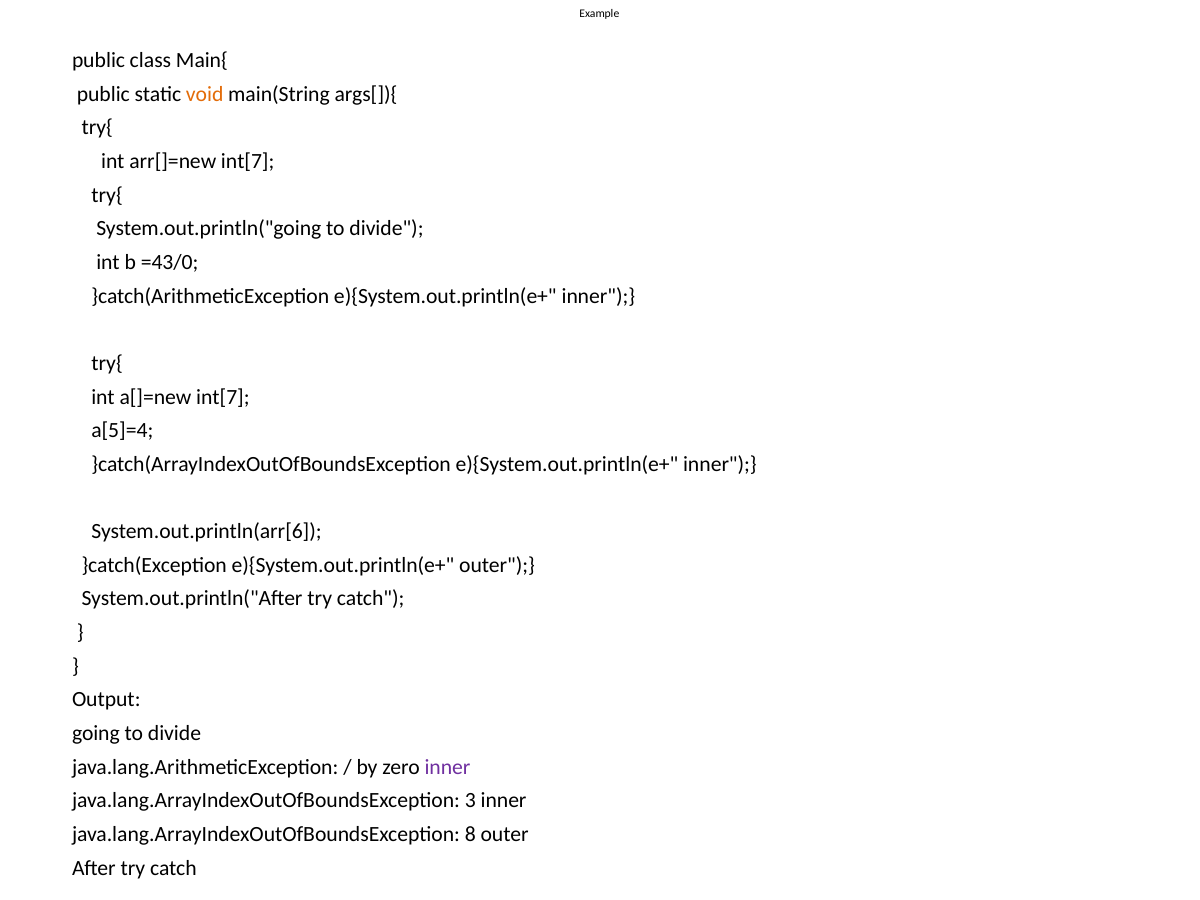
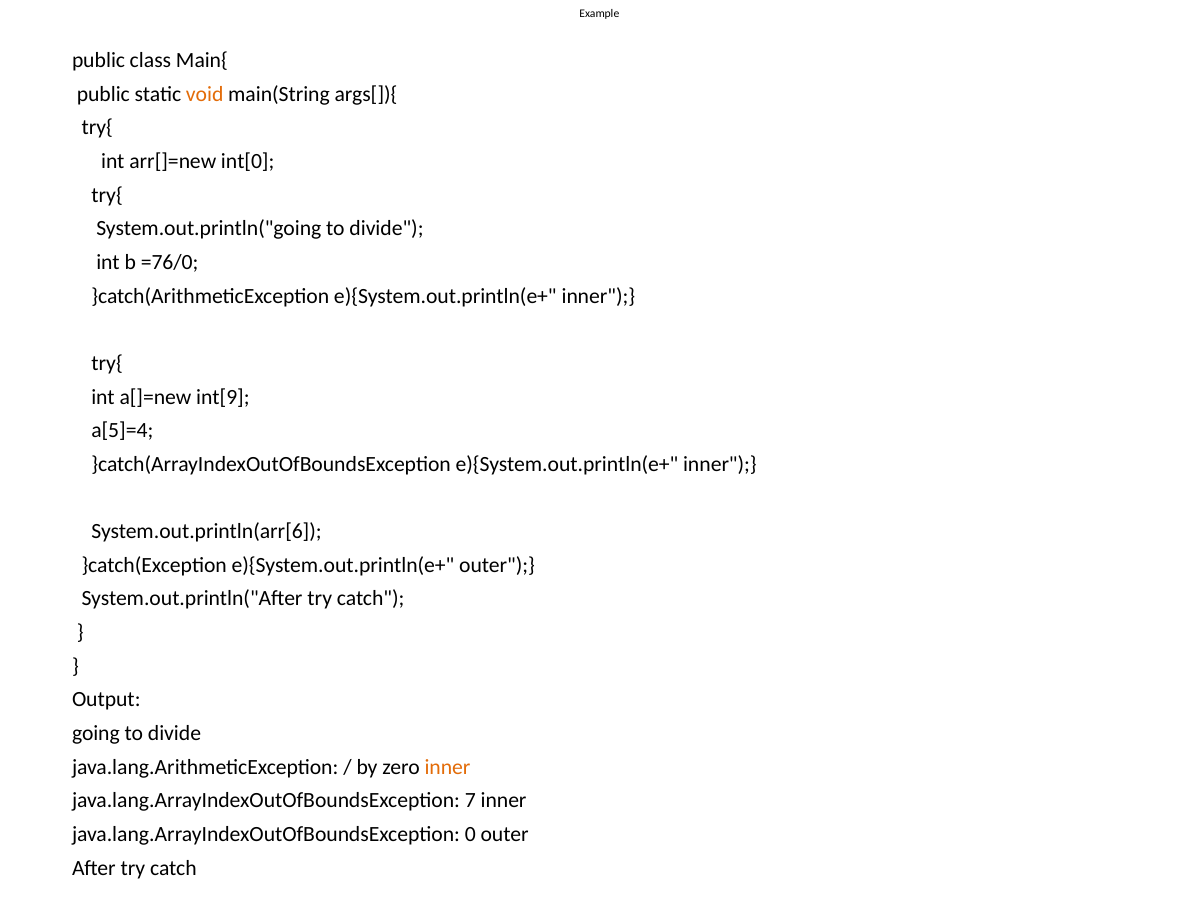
arr[]=new int[7: int[7 -> int[0
=43/0: =43/0 -> =76/0
a[]=new int[7: int[7 -> int[9
inner at (447, 767) colour: purple -> orange
3: 3 -> 7
8: 8 -> 0
